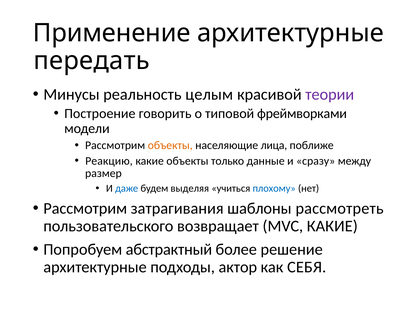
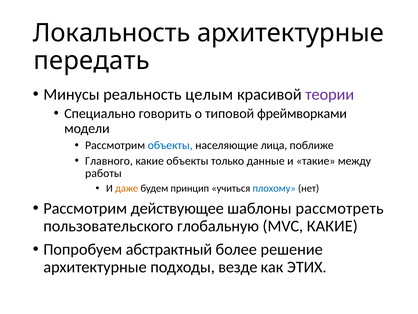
Применение: Применение -> Локальность
Построение: Построение -> Специально
объекты at (170, 145) colour: orange -> blue
Реакцию: Реакцию -> Главного
сразу: сразу -> такие
размер: размер -> работы
даже colour: blue -> orange
выделяя: выделяя -> принцип
затрагивания: затрагивания -> действующее
возвращает: возвращает -> глобальную
актор: актор -> везде
СЕБЯ: СЕБЯ -> ЭТИХ
